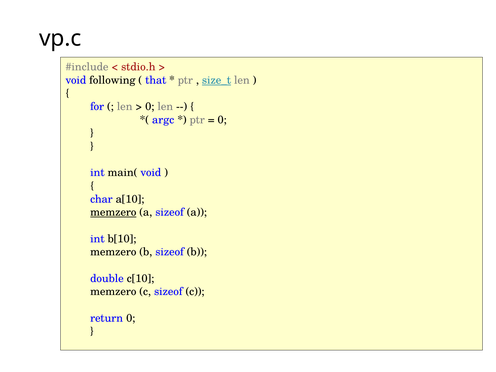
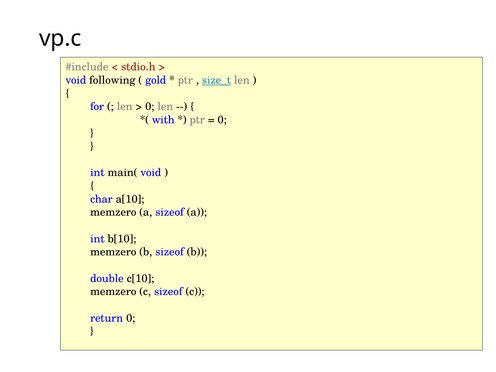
that: that -> gold
argc: argc -> with
memzero at (113, 212) underline: present -> none
